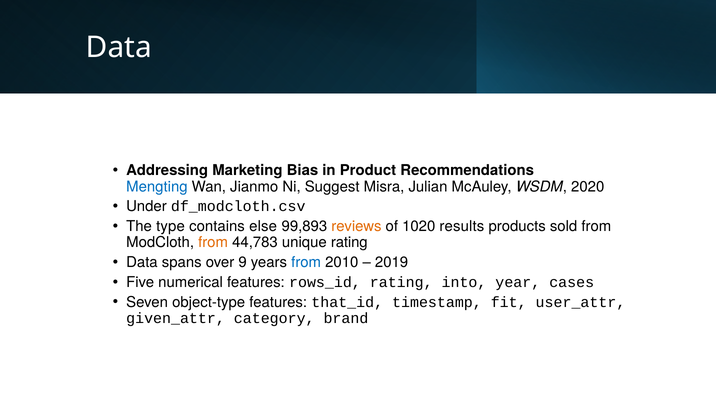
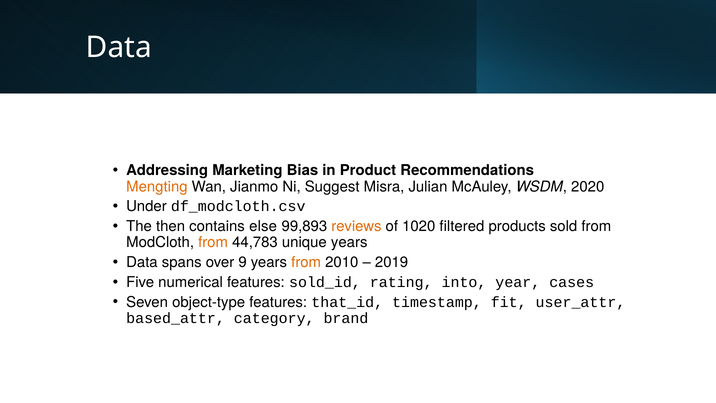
Mengting colour: blue -> orange
type: type -> then
results: results -> filtered
unique rating: rating -> years
from at (306, 262) colour: blue -> orange
rows_id: rows_id -> sold_id
given_attr: given_attr -> based_attr
